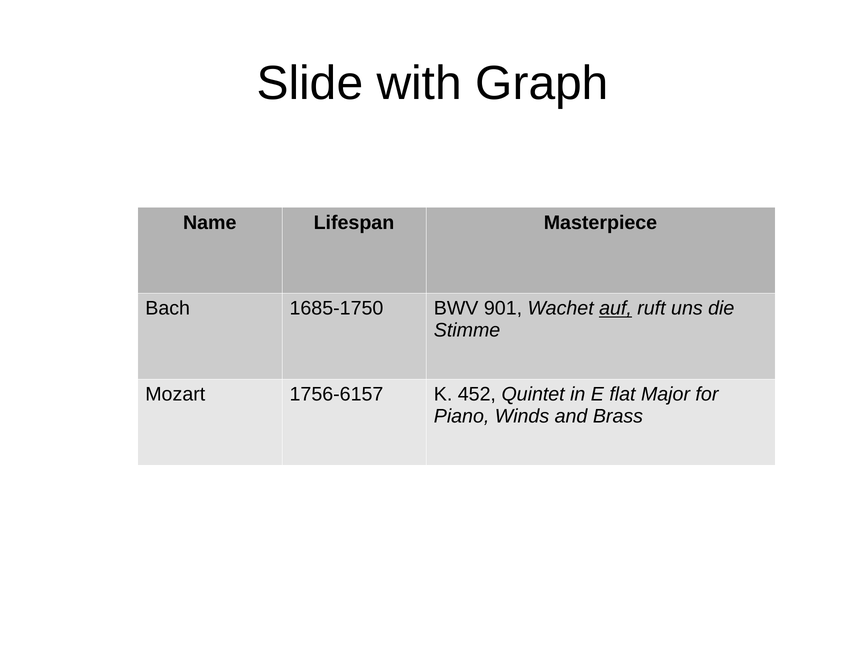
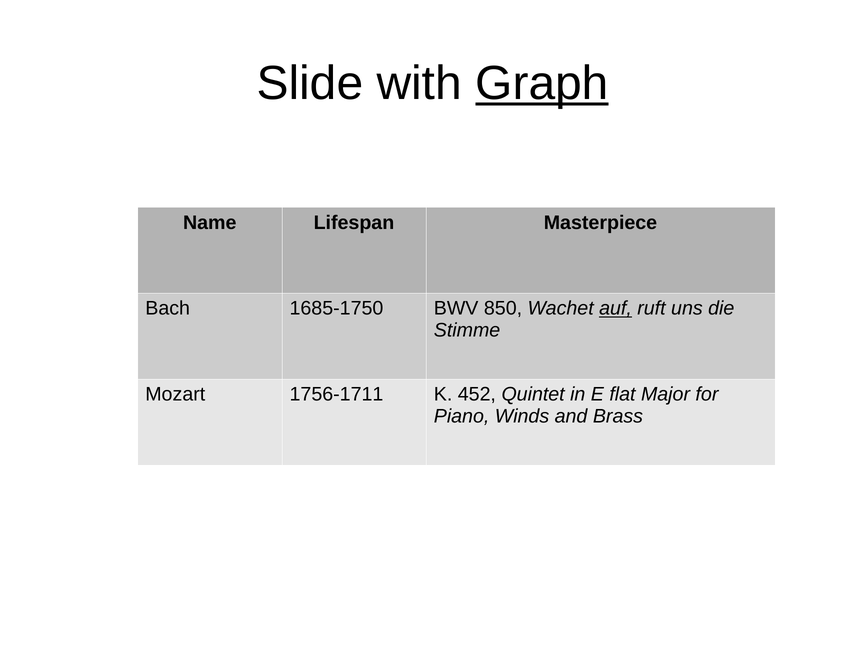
Graph underline: none -> present
901: 901 -> 850
1756-6157: 1756-6157 -> 1756-1711
